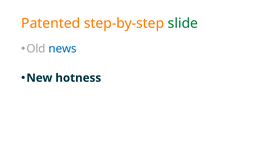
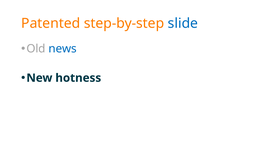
slide colour: green -> blue
